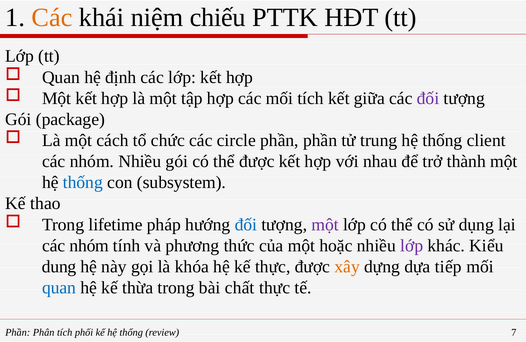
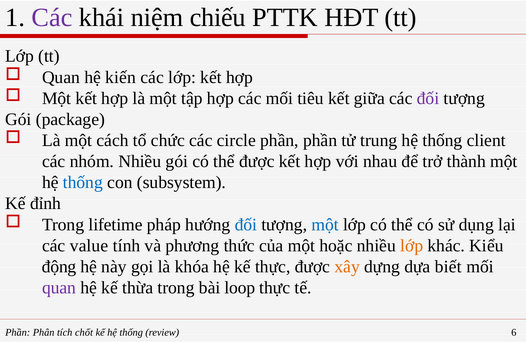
Các at (52, 18) colour: orange -> purple
định: định -> kiến
mối tích: tích -> tiêu
thao: thao -> đỉnh
một at (325, 224) colour: purple -> blue
nhóm at (89, 246): nhóm -> value
lớp at (412, 246) colour: purple -> orange
dung: dung -> động
tiếp: tiếp -> biết
quan at (59, 288) colour: blue -> purple
chất: chất -> loop
phối: phối -> chốt
7: 7 -> 6
